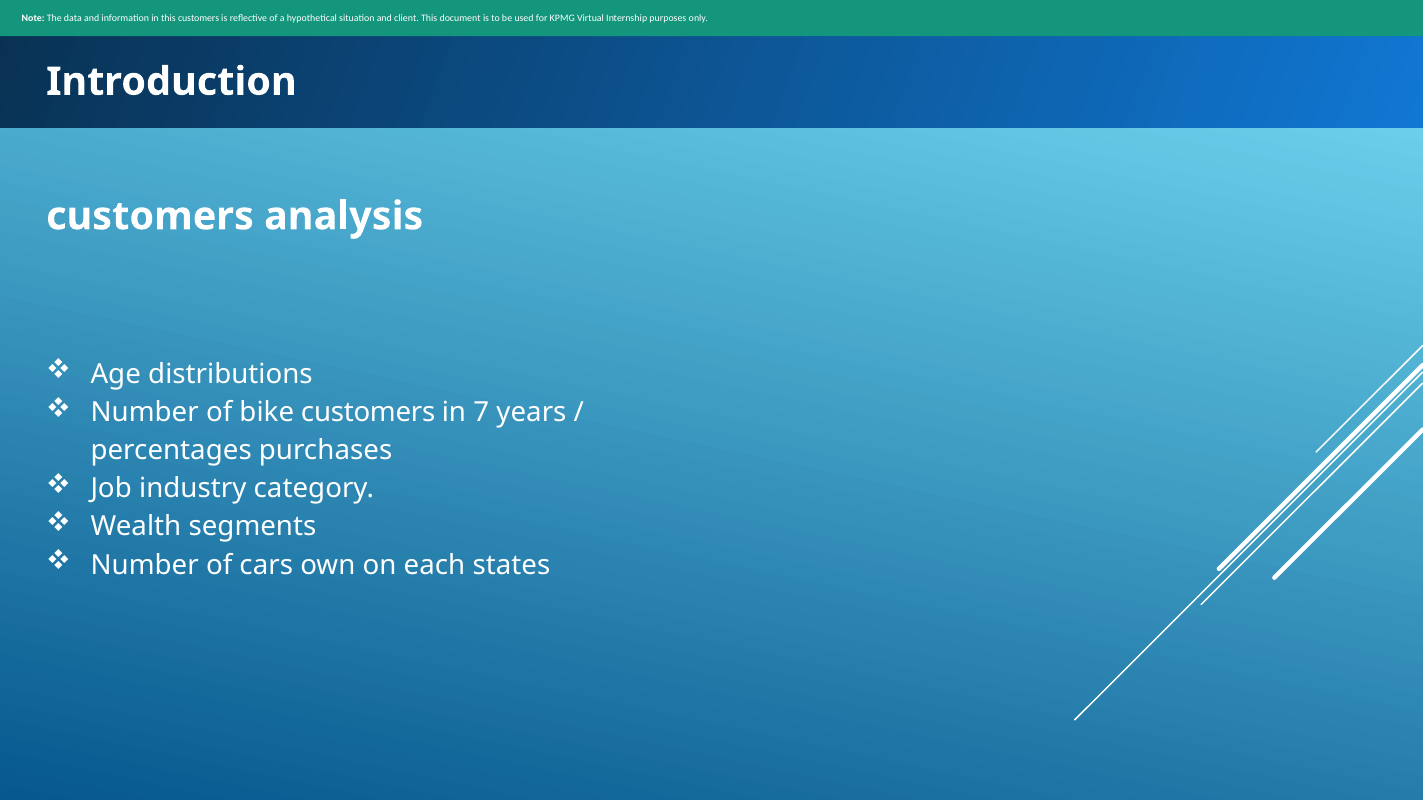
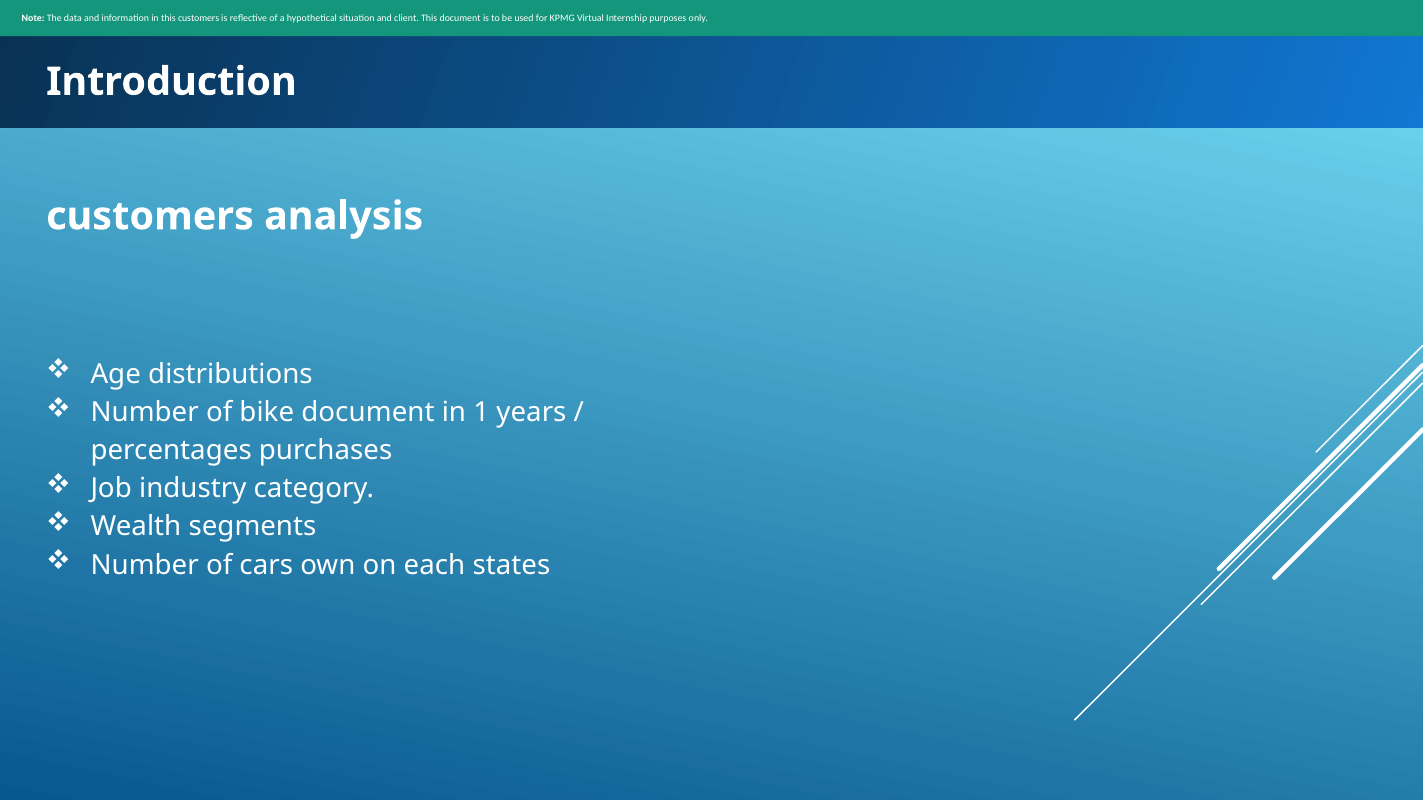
bike customers: customers -> document
7: 7 -> 1
